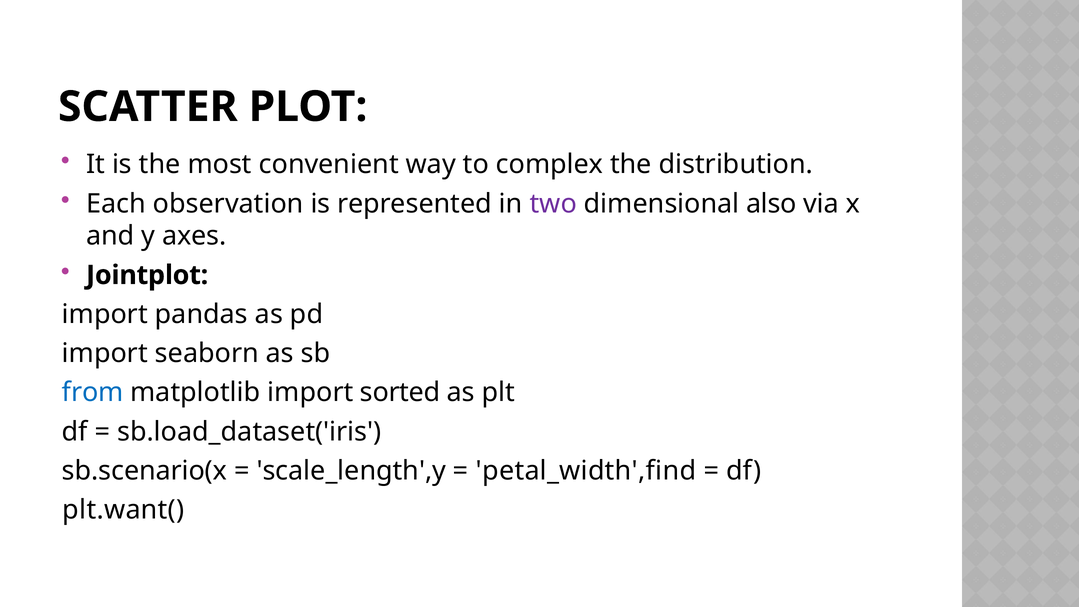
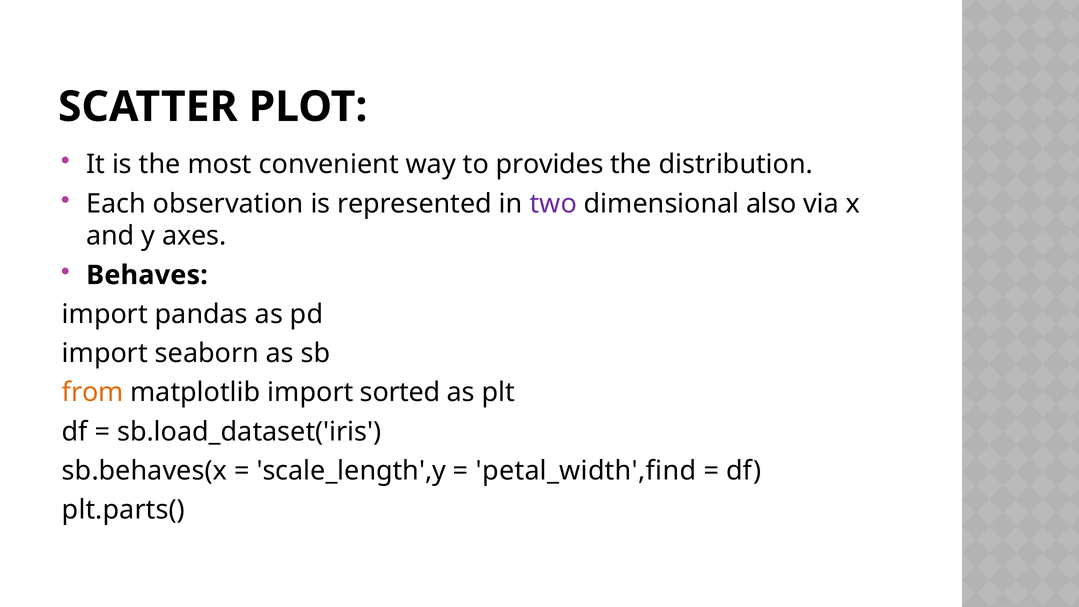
complex: complex -> provides
Jointplot: Jointplot -> Behaves
from colour: blue -> orange
sb.scenario(x: sb.scenario(x -> sb.behaves(x
plt.want(: plt.want( -> plt.parts(
